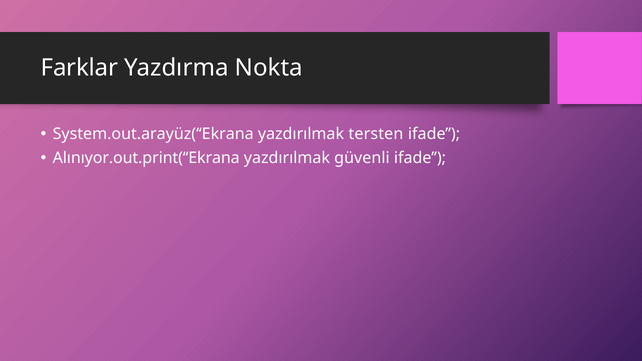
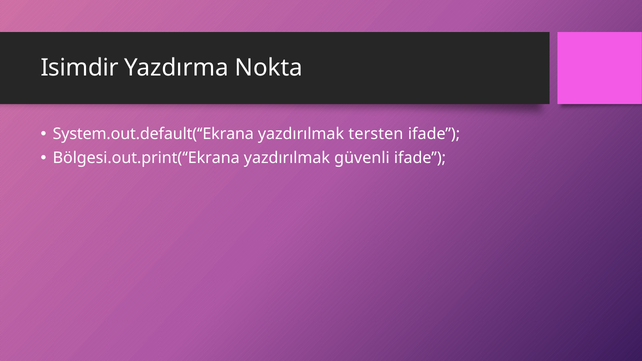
Farklar: Farklar -> Isimdir
System.out.arayüz(‘‘Ekrana: System.out.arayüz(‘‘Ekrana -> System.out.default(‘‘Ekrana
Alınıyor.out.print(‘‘Ekrana: Alınıyor.out.print(‘‘Ekrana -> Bölgesi.out.print(‘‘Ekrana
